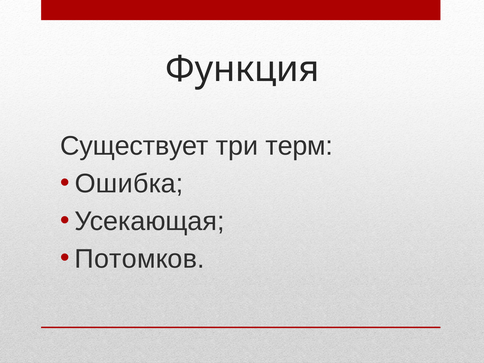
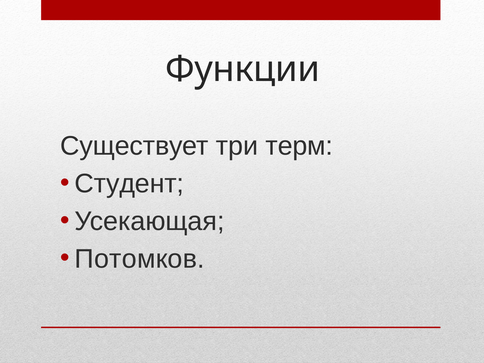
Функция: Функция -> Функции
Ошибка: Ошибка -> Студент
